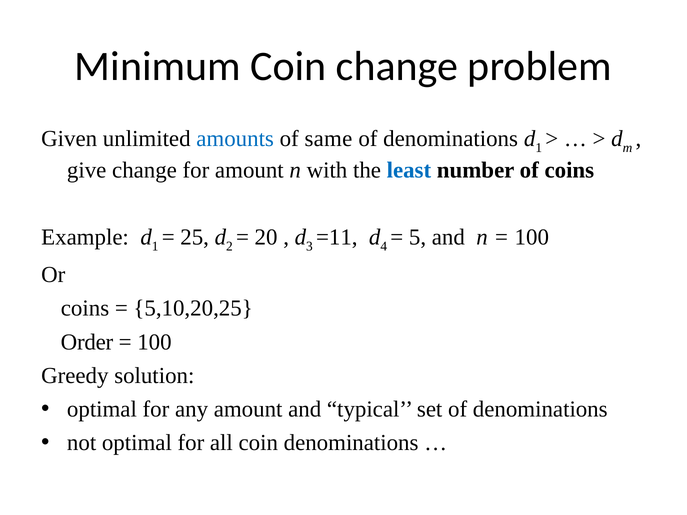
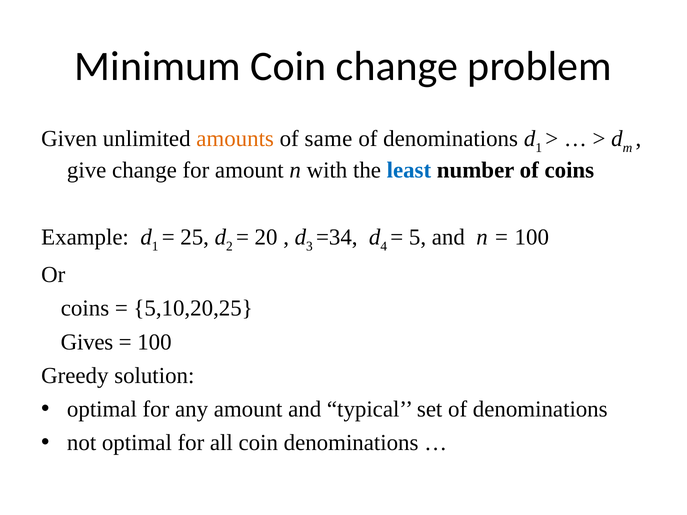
amounts colour: blue -> orange
=11: =11 -> =34
Order: Order -> Gives
